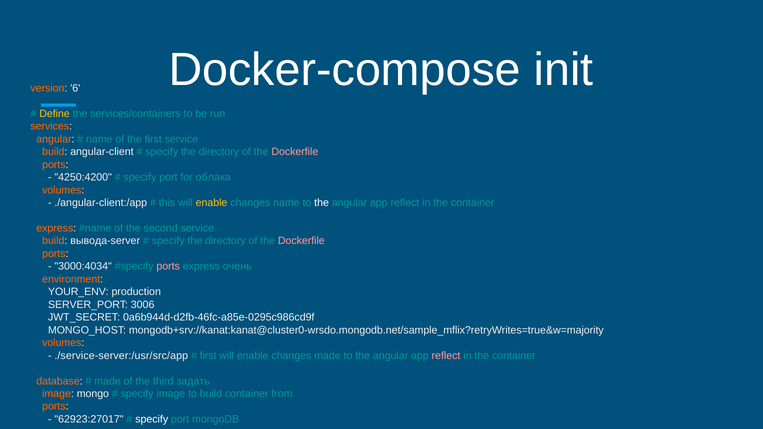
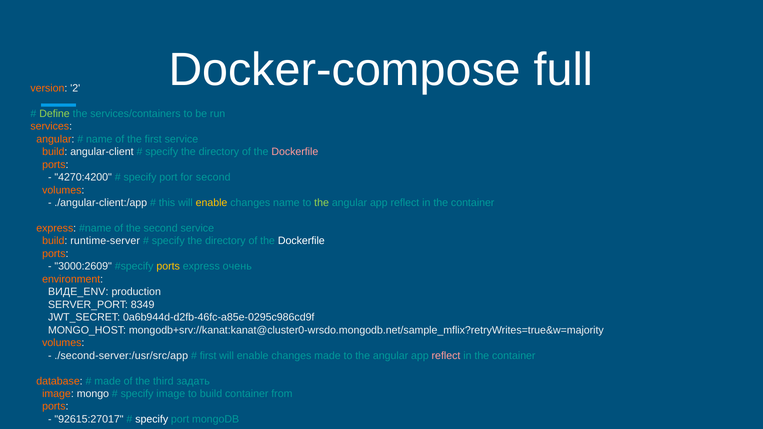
init: init -> full
6: 6 -> 2
Define colour: yellow -> light green
4250:4200: 4250:4200 -> 4270:4200
for облака: облака -> second
the at (322, 203) colour: white -> light green
вывода-server: вывода-server -> runtime-server
Dockerfile at (301, 241) colour: pink -> white
3000:4034: 3000:4034 -> 3000:2609
ports at (168, 267) colour: pink -> yellow
YOUR_ENV: YOUR_ENV -> ВИДЕ_ENV
3006: 3006 -> 8349
./service-server:/usr/src/app: ./service-server:/usr/src/app -> ./second-server:/usr/src/app
62923:27017: 62923:27017 -> 92615:27017
